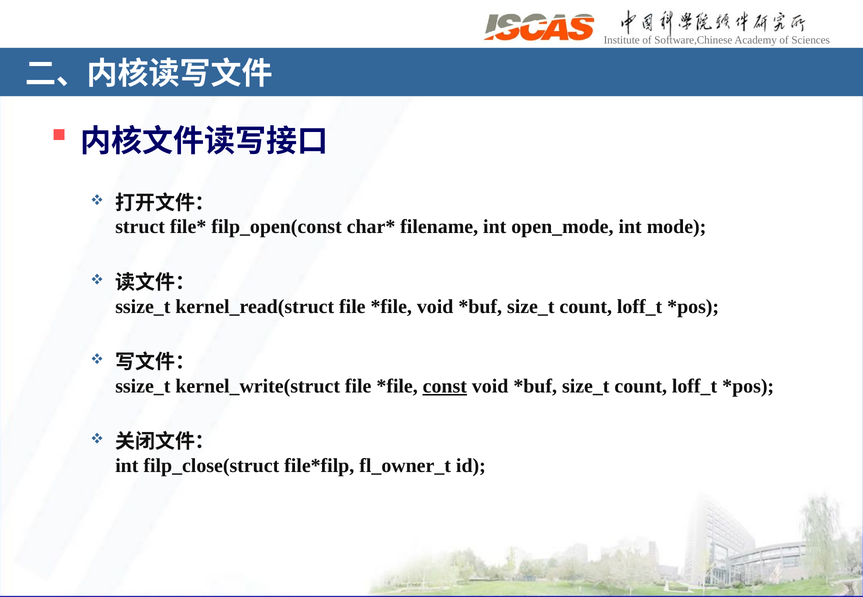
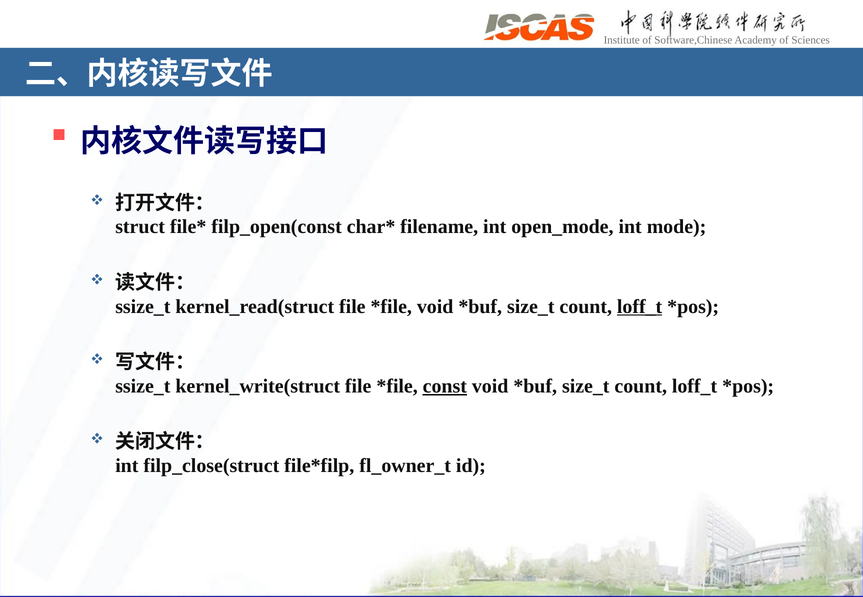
loff_t at (640, 307) underline: none -> present
